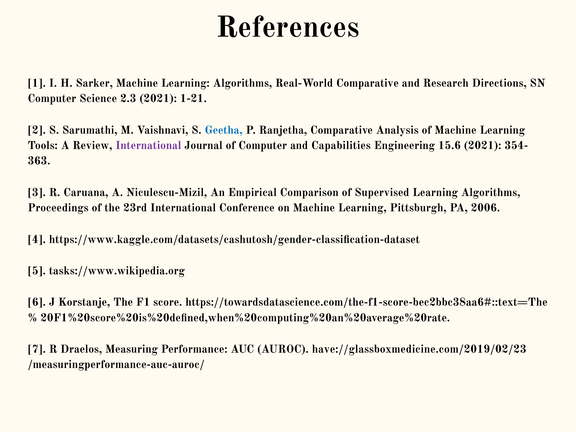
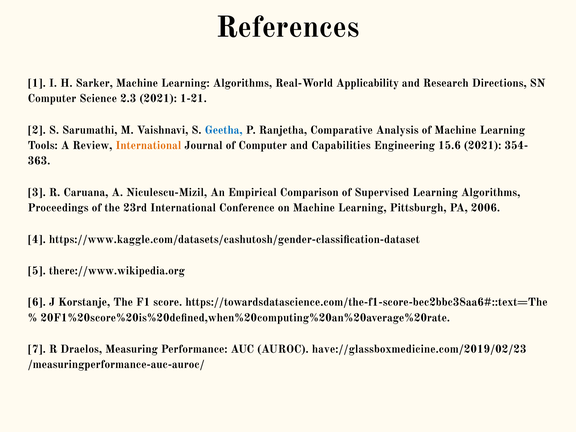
Real-World Comparative: Comparative -> Applicability
International at (148, 146) colour: purple -> orange
tasks://www.wikipedia.org: tasks://www.wikipedia.org -> there://www.wikipedia.org
